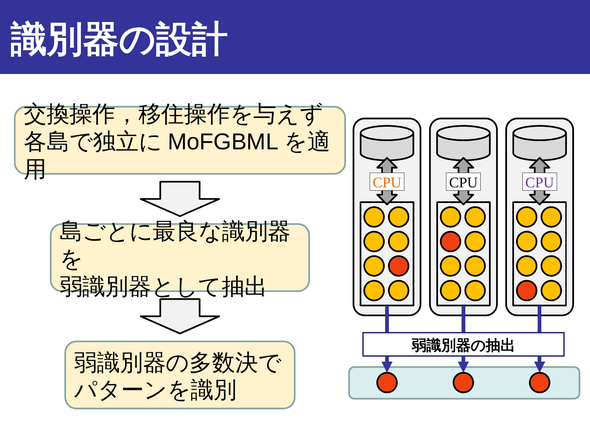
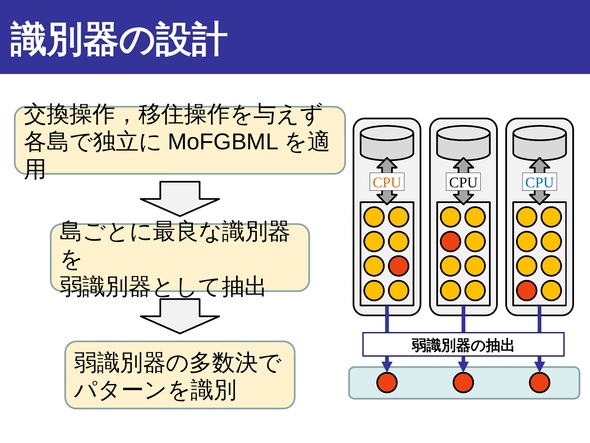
CPU at (540, 182) colour: purple -> blue
